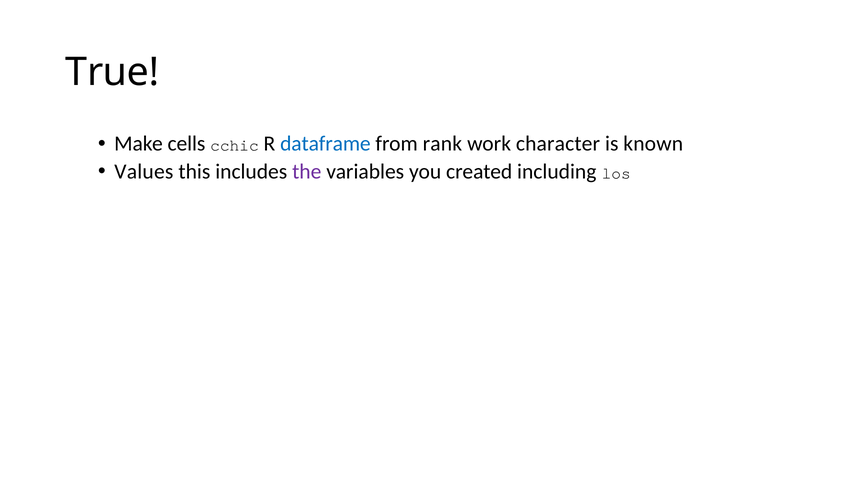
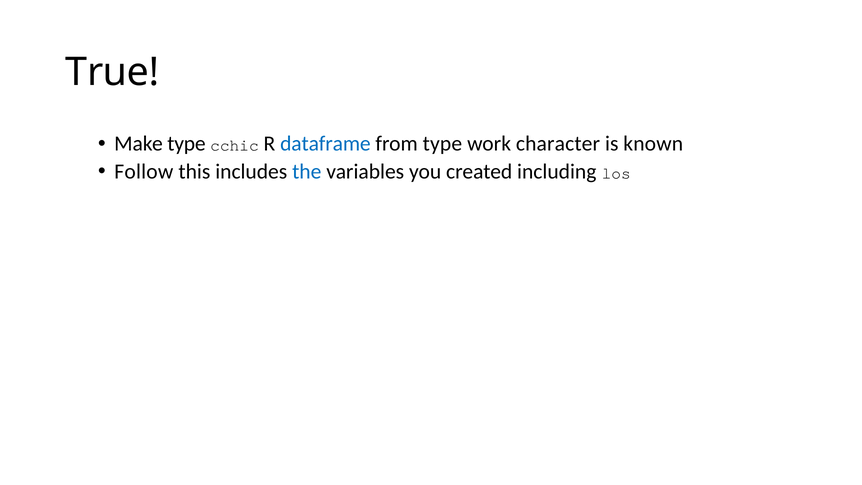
Make cells: cells -> type
from rank: rank -> type
Values: Values -> Follow
the colour: purple -> blue
